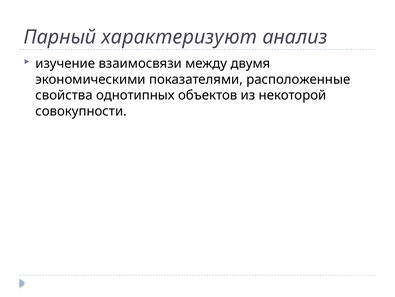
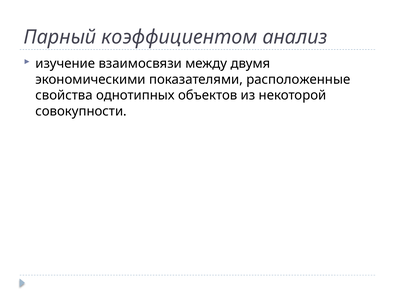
характеризуют: характеризуют -> коэффициентом
